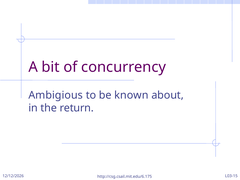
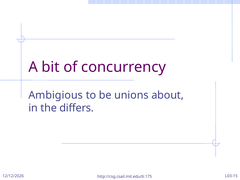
known: known -> unions
return: return -> differs
